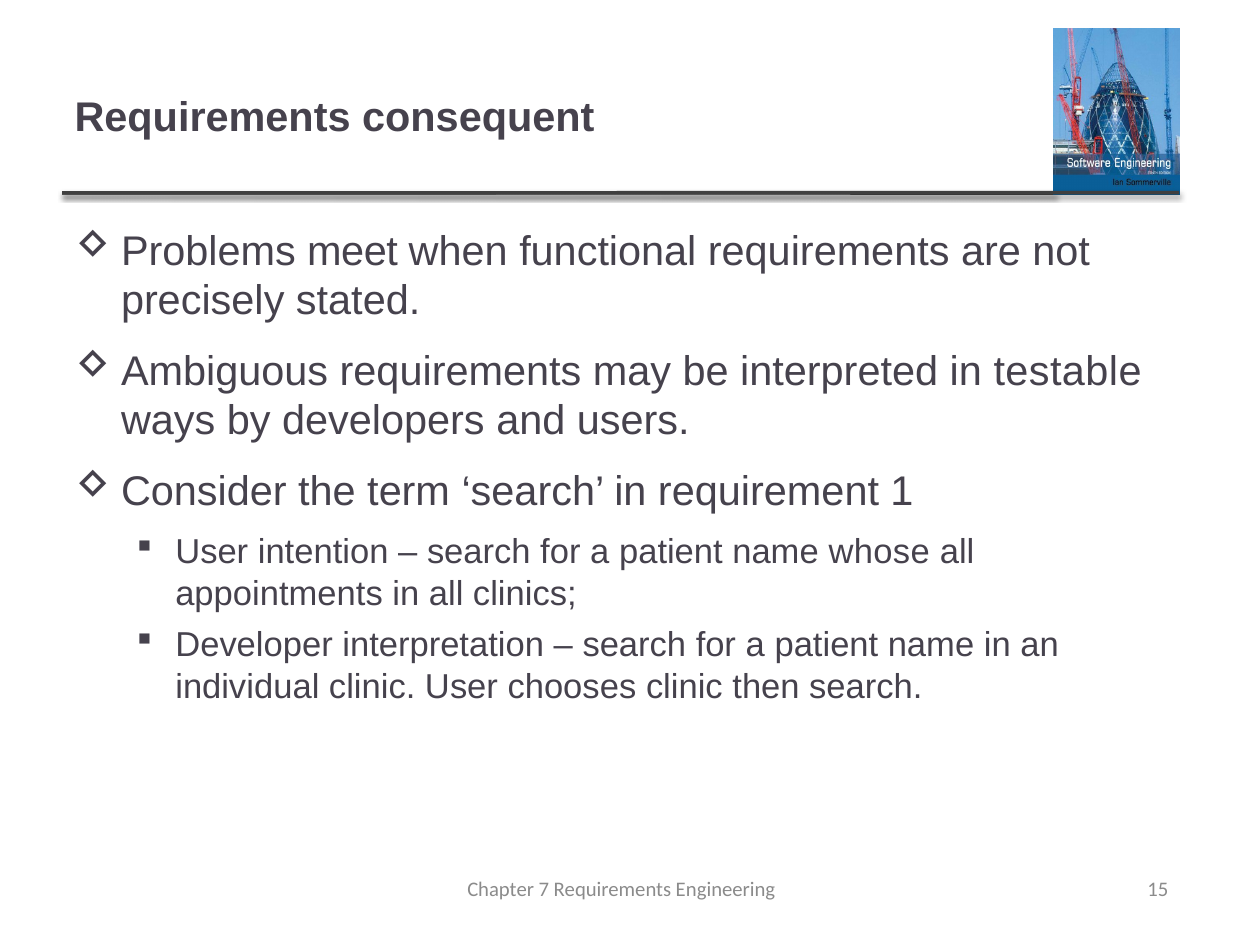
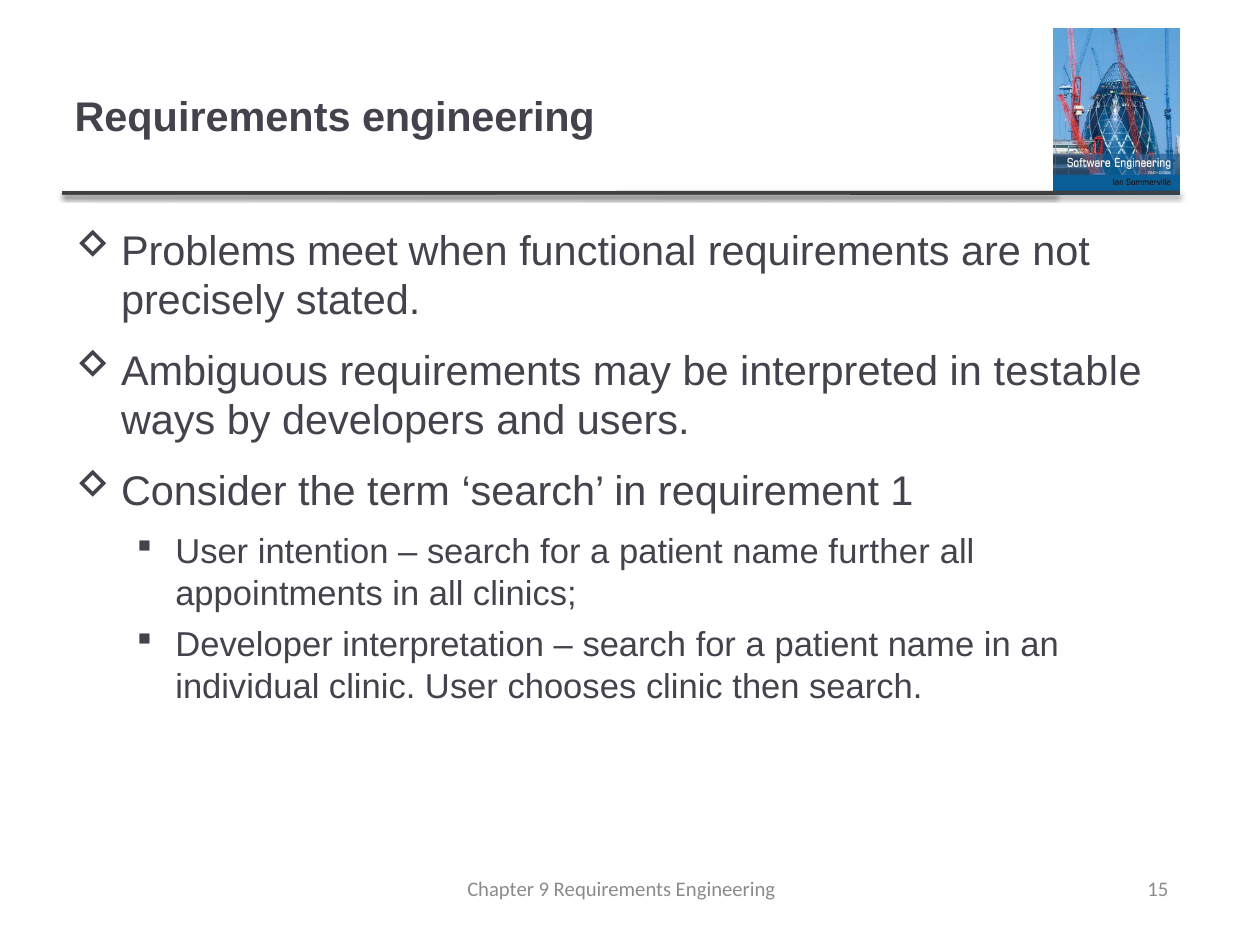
consequent at (478, 118): consequent -> engineering
whose: whose -> further
7: 7 -> 9
